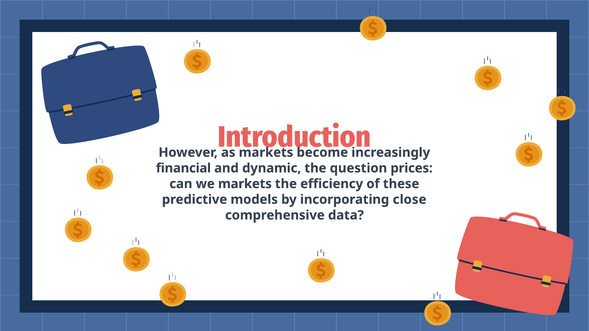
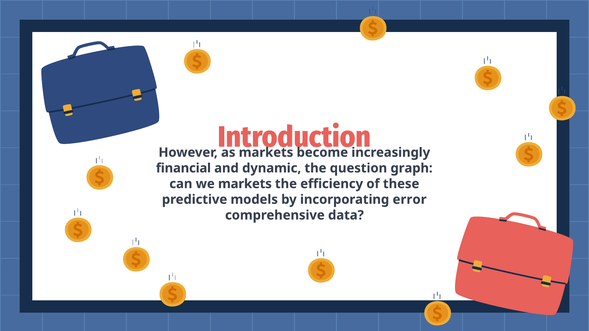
prices: prices -> graph
close: close -> error
